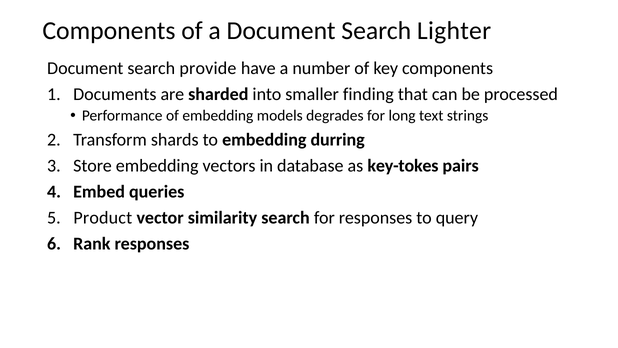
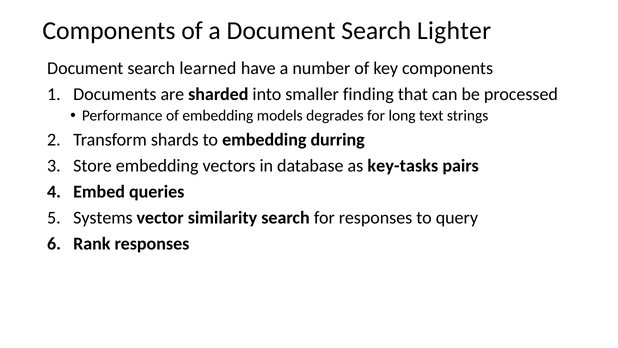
provide: provide -> learned
key-tokes: key-tokes -> key-tasks
Product: Product -> Systems
